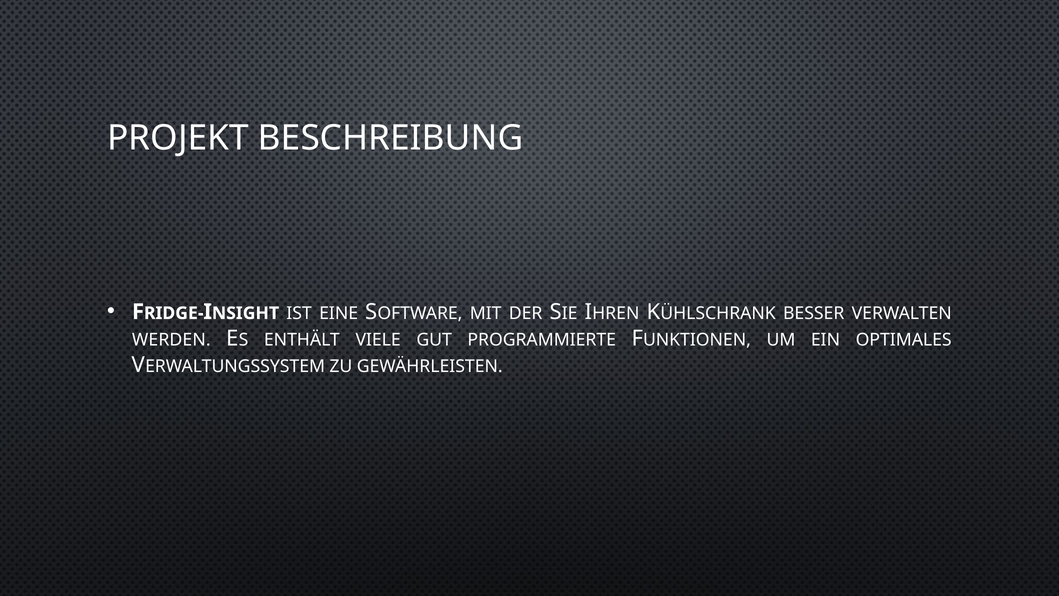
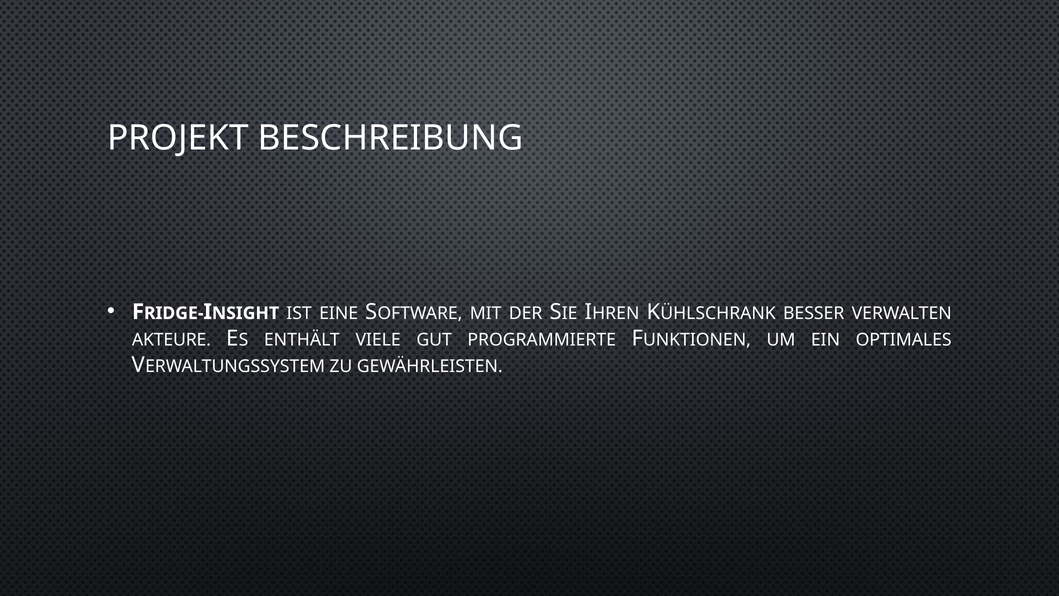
WERDEN: WERDEN -> AKTEURE
